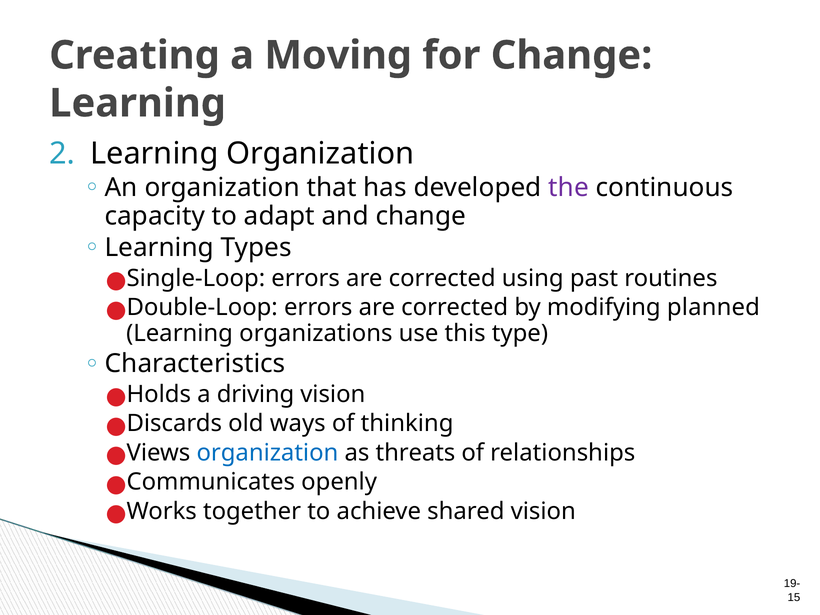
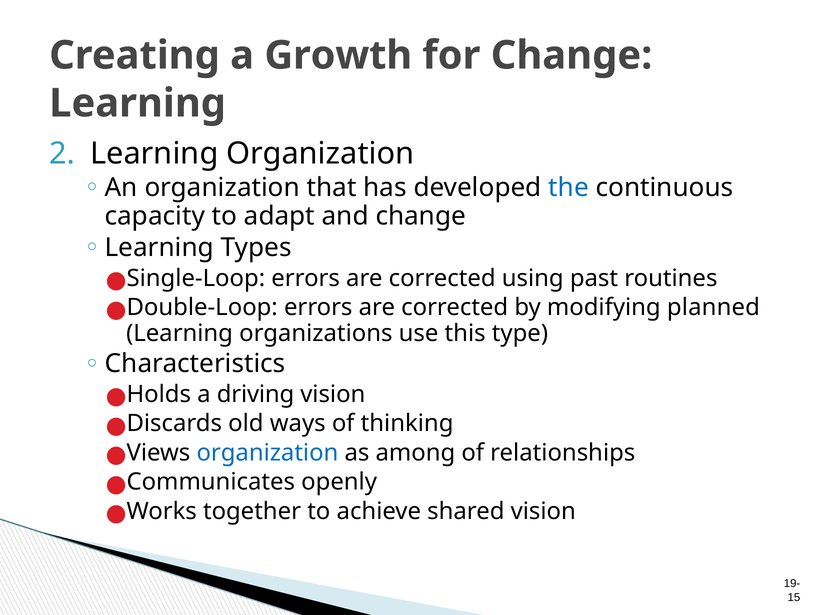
Moving: Moving -> Growth
the colour: purple -> blue
threats: threats -> among
